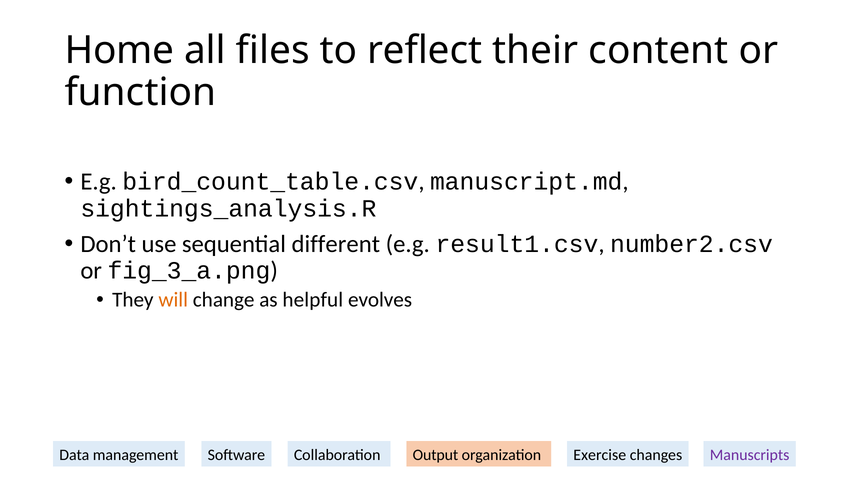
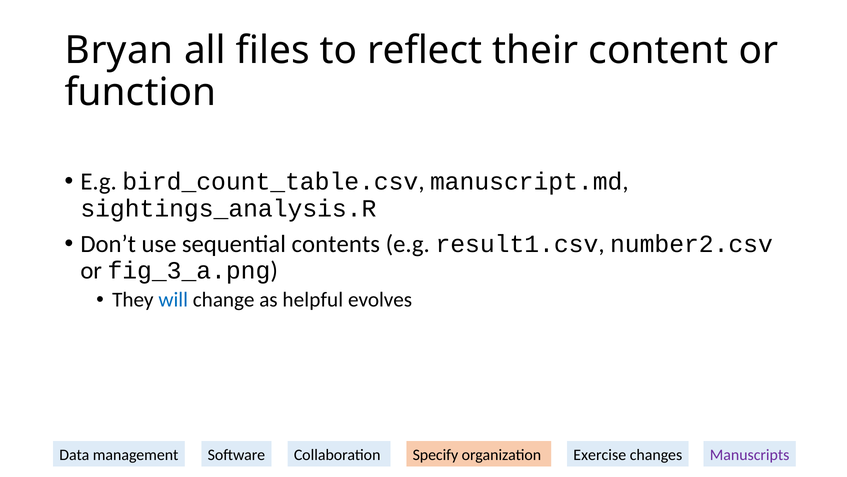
Home: Home -> Bryan
different: different -> contents
will colour: orange -> blue
Output: Output -> Specify
